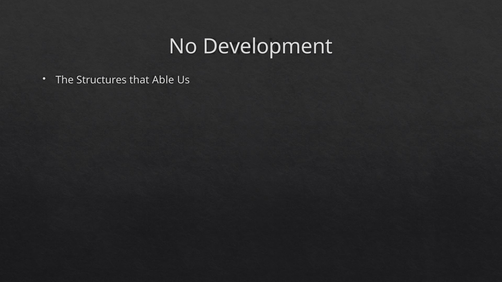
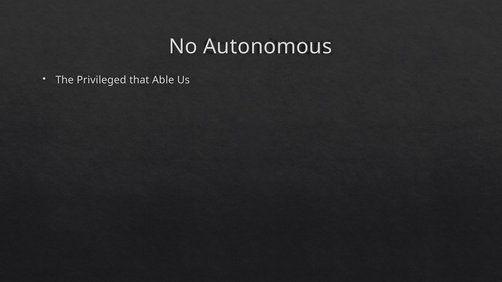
Development: Development -> Autonomous
Structures: Structures -> Privileged
